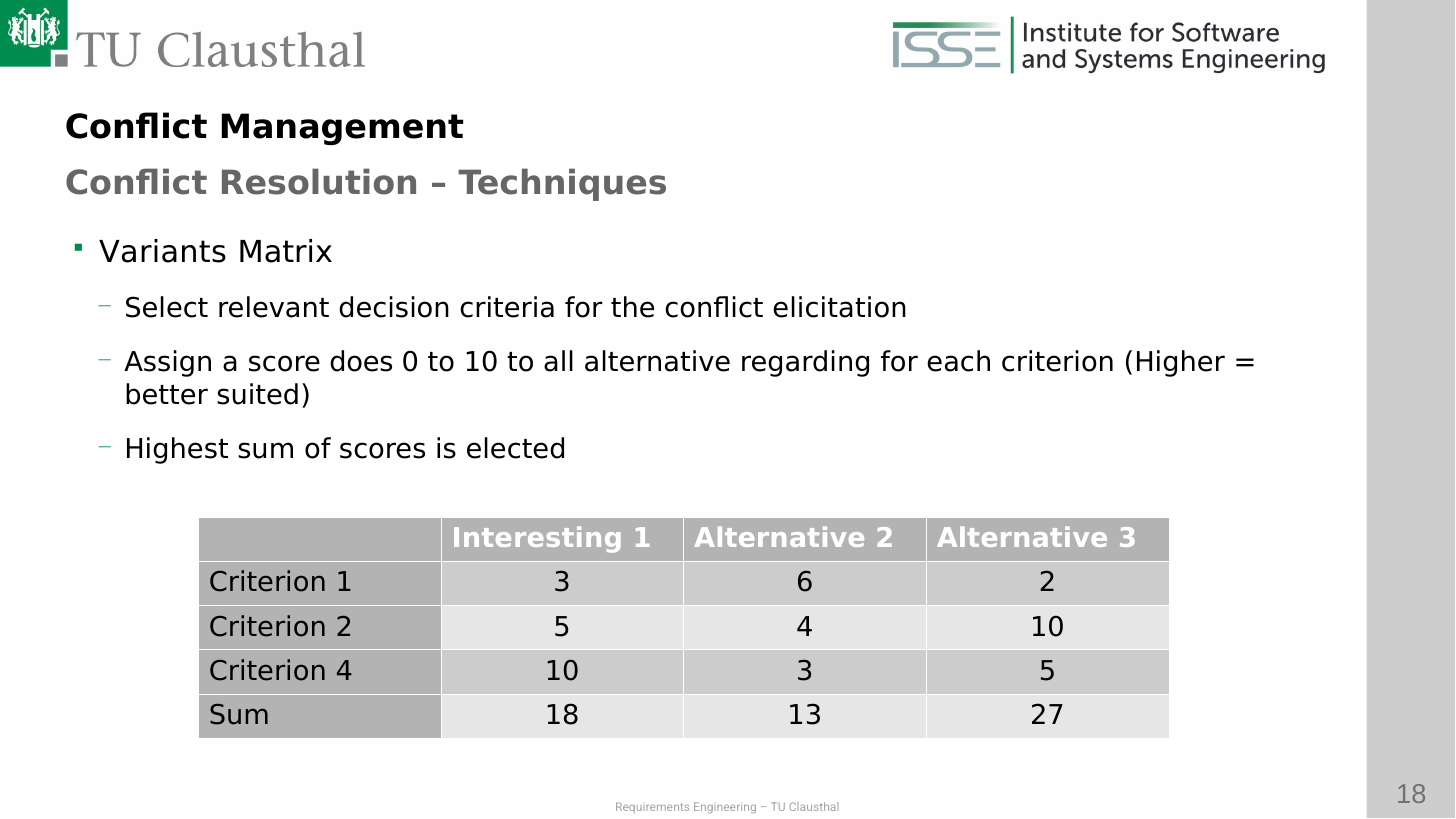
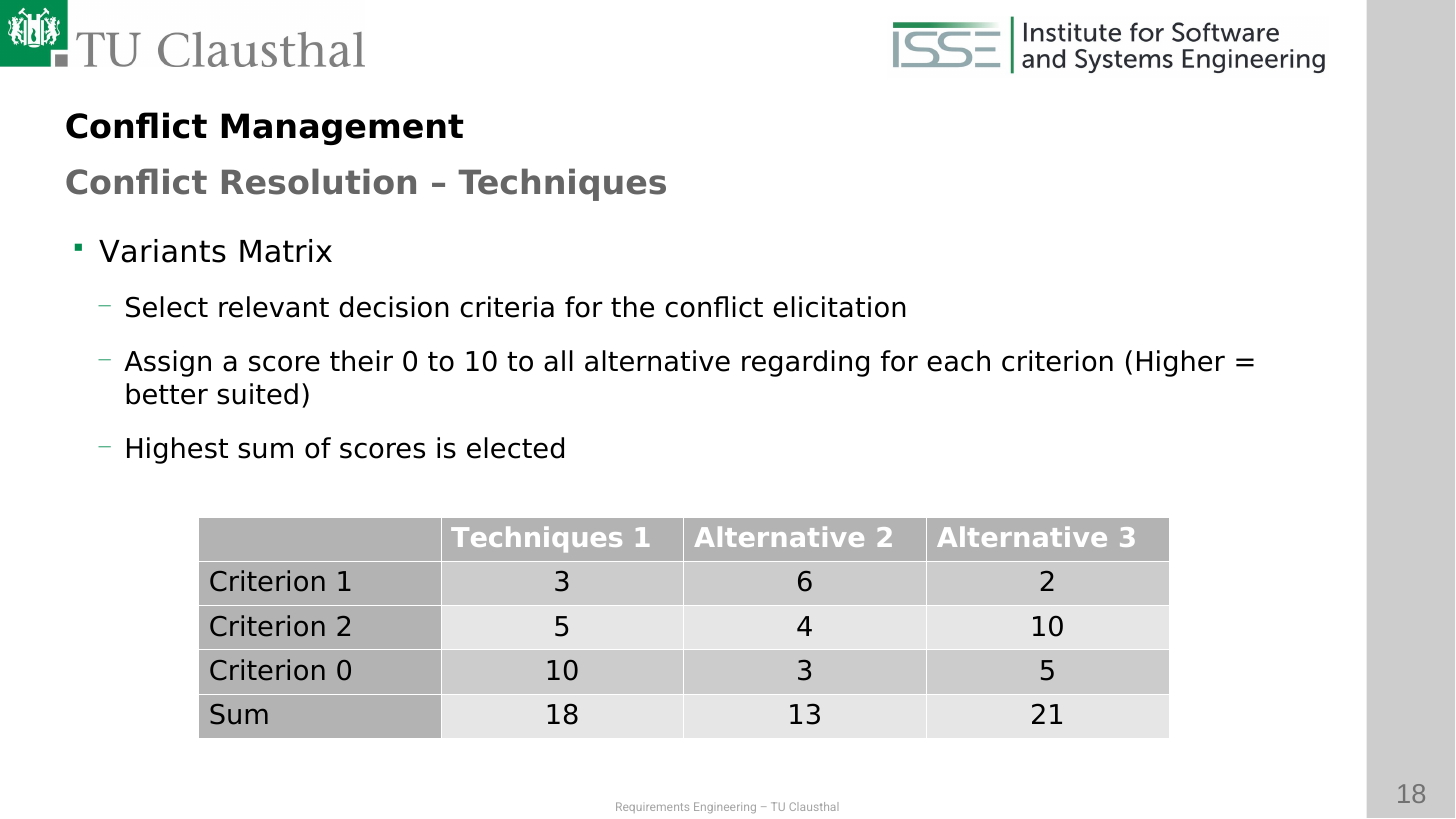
does: does -> their
Interesting at (537, 538): Interesting -> Techniques
Criterion 4: 4 -> 0
27: 27 -> 21
